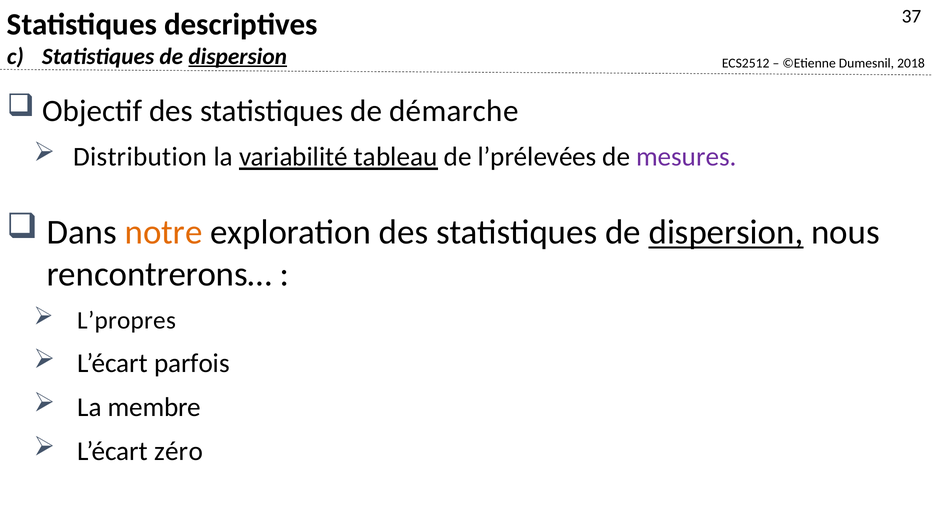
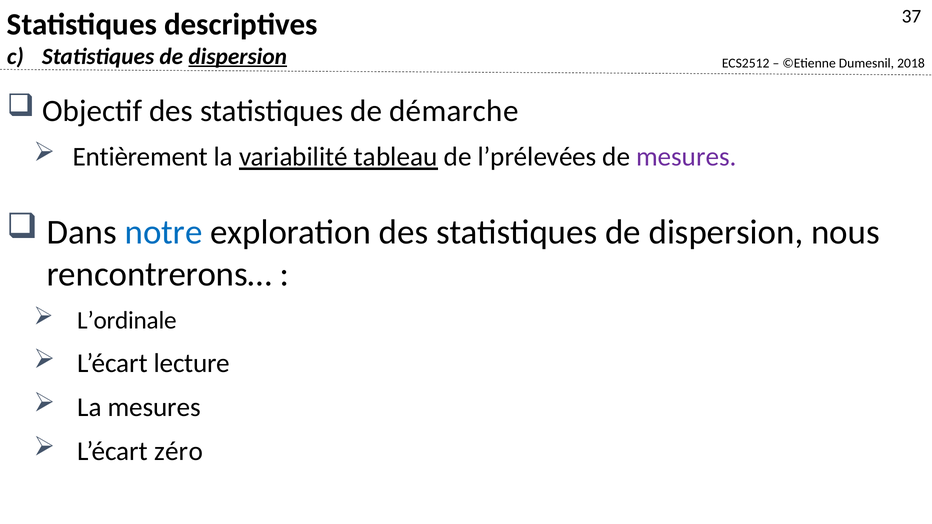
Distribution: Distribution -> Entièrement
notre colour: orange -> blue
dispersion at (726, 233) underline: present -> none
L’propres: L’propres -> L’ordinale
parfois: parfois -> lecture
La membre: membre -> mesures
